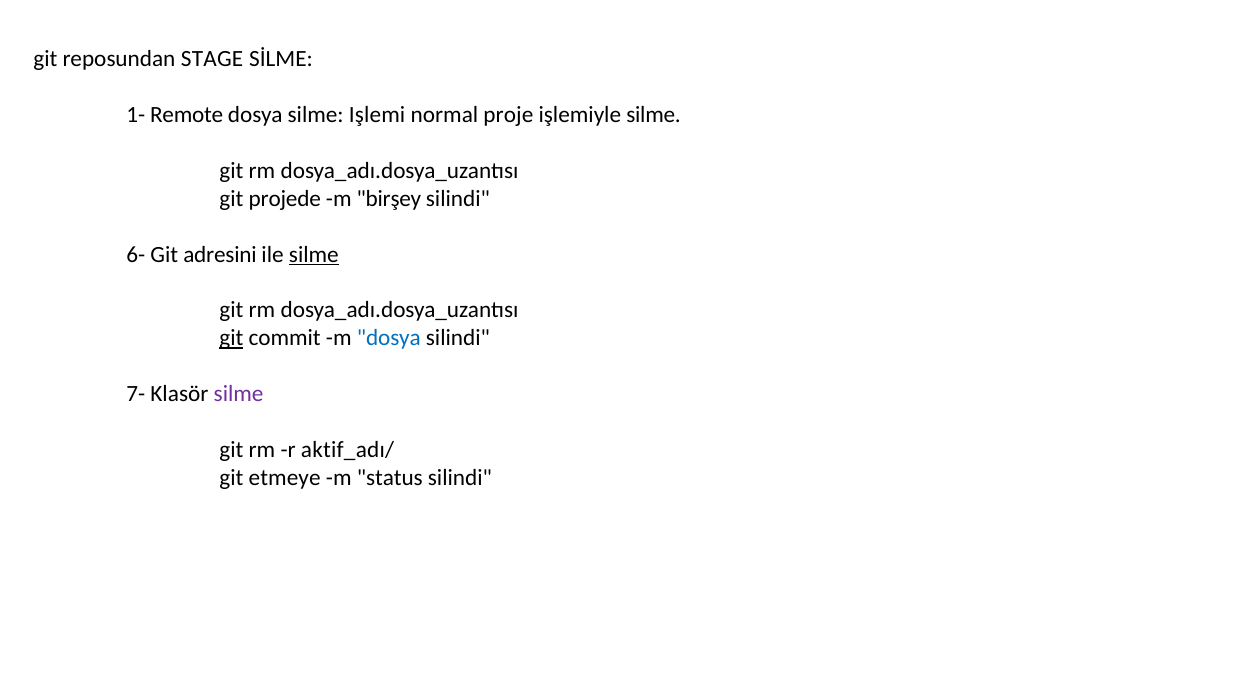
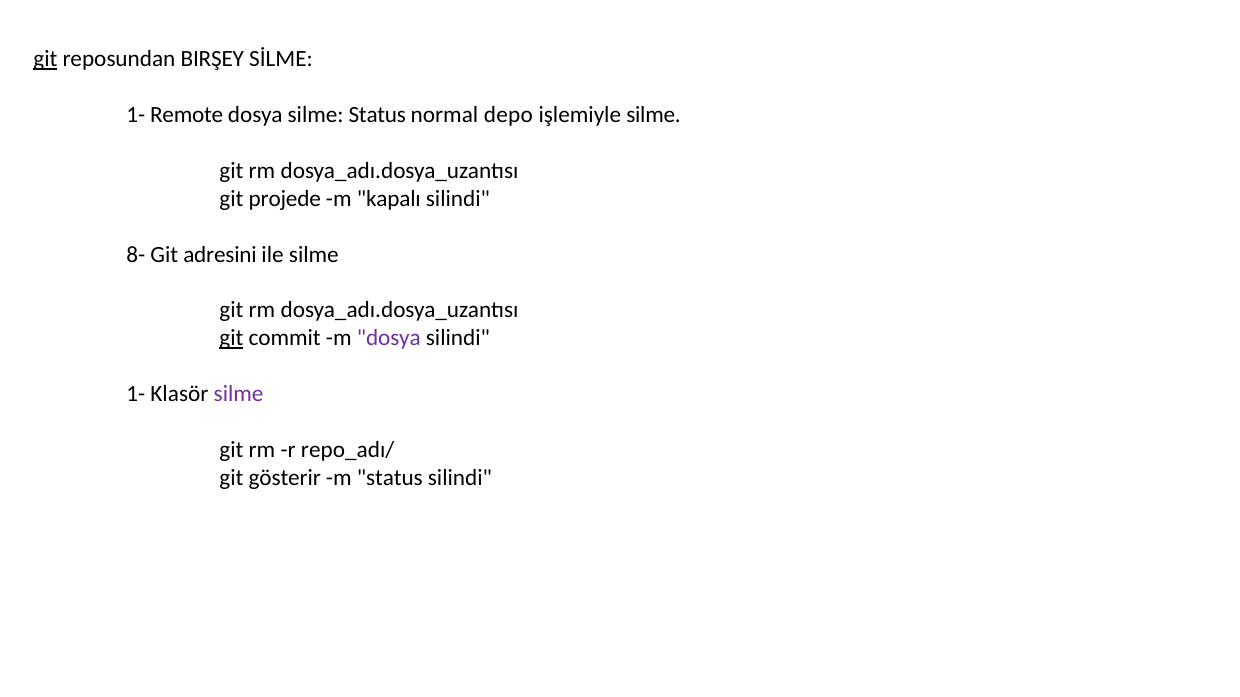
git at (45, 59) underline: none -> present
STAGE: STAGE -> BIRŞEY
silme Işlemi: Işlemi -> Status
proje: proje -> depo
birşey: birşey -> kapalı
6-: 6- -> 8-
silme at (314, 255) underline: present -> none
dosya at (389, 338) colour: blue -> purple
7- at (136, 394): 7- -> 1-
aktif_adı/: aktif_adı/ -> repo_adı/
etmeye: etmeye -> gösterir
